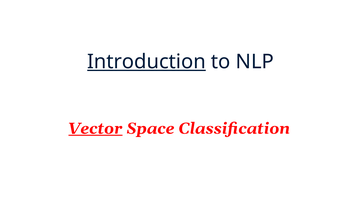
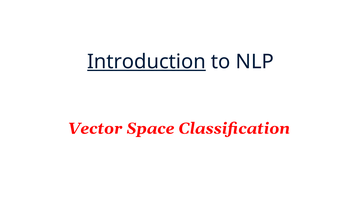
Vector underline: present -> none
